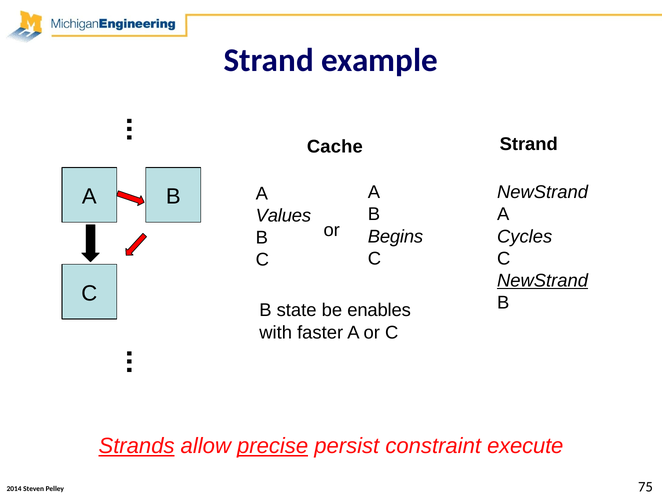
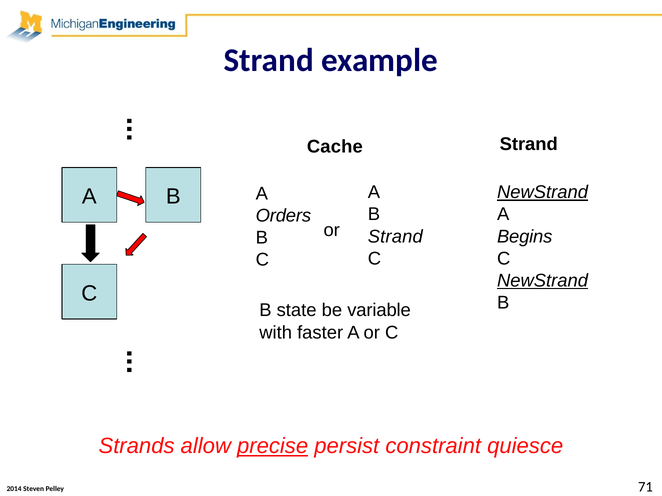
NewStrand at (543, 193) underline: none -> present
Values: Values -> Orders
Begins at (395, 237): Begins -> Strand
Cycles: Cycles -> Begins
enables: enables -> variable
Strands underline: present -> none
execute: execute -> quiesce
75: 75 -> 71
